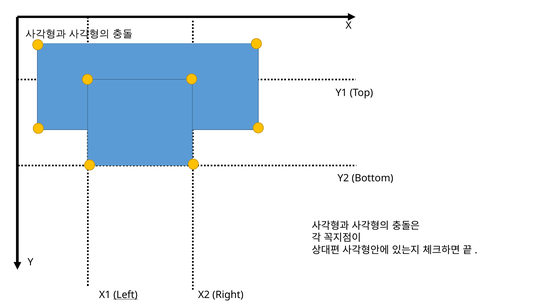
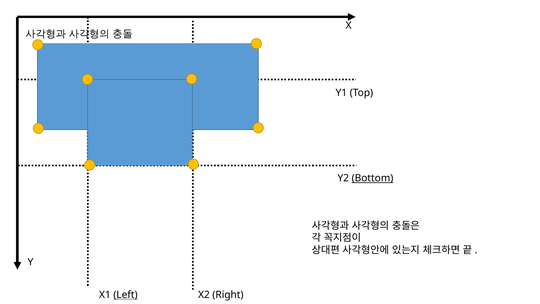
Bottom underline: none -> present
